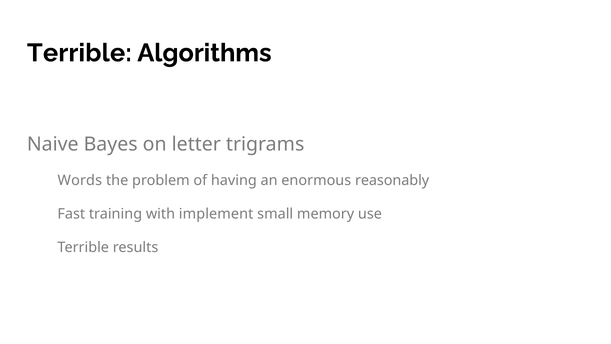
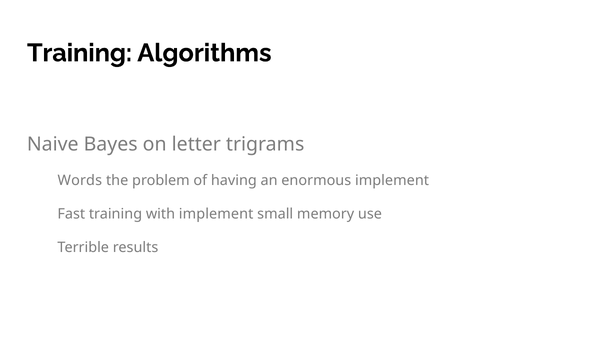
Terrible at (79, 53): Terrible -> Training
enormous reasonably: reasonably -> implement
